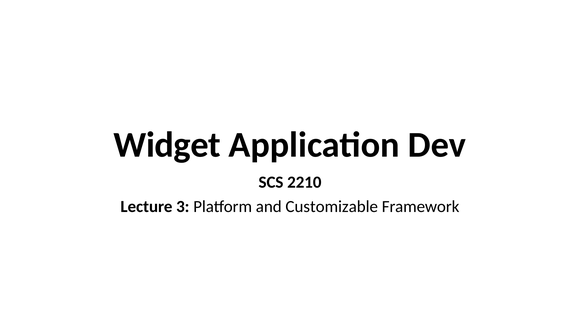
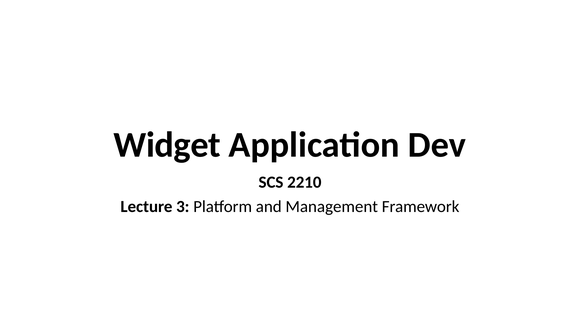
Customizable: Customizable -> Management
